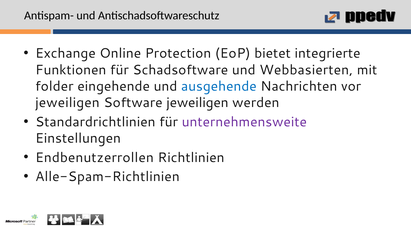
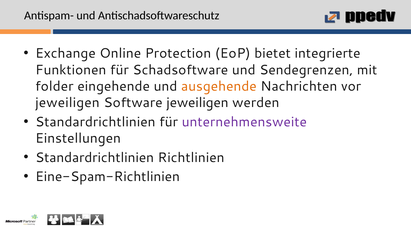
Webbasierten: Webbasierten -> Sendegrenzen
ausgehende colour: blue -> orange
Endbenutzerrollen at (94, 158): Endbenutzerrollen -> Standardrichtlinien
Alle-Spam-Richtlinien: Alle-Spam-Richtlinien -> Eine-Spam-Richtlinien
